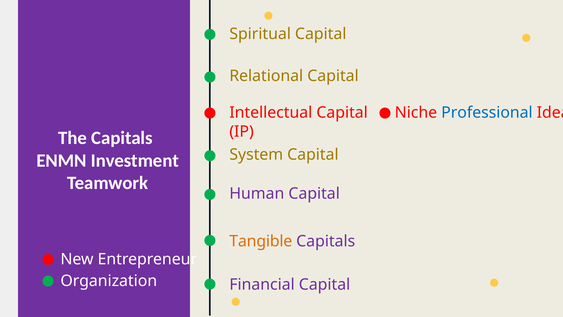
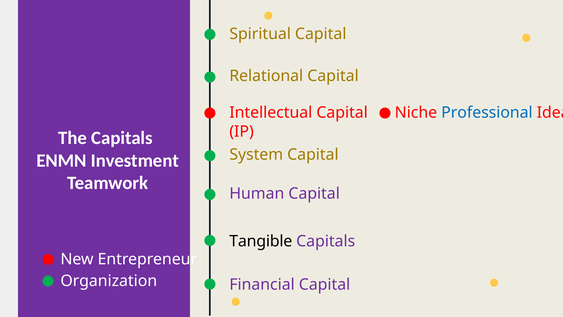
Tangible colour: orange -> black
